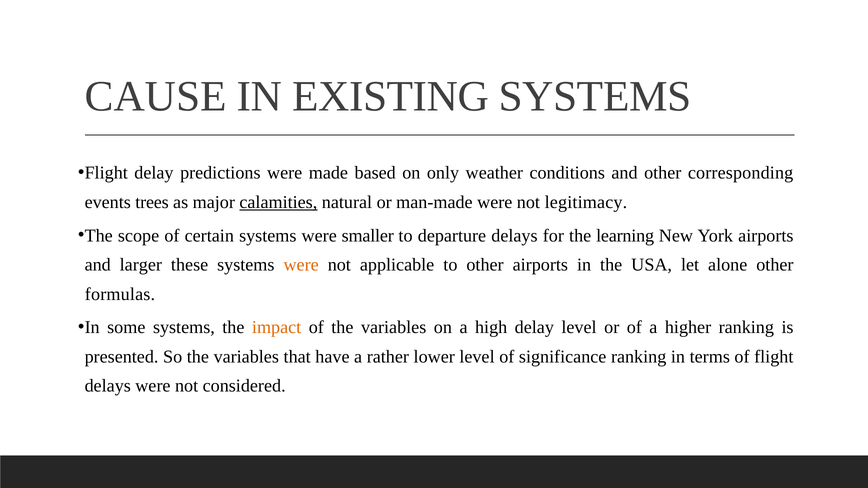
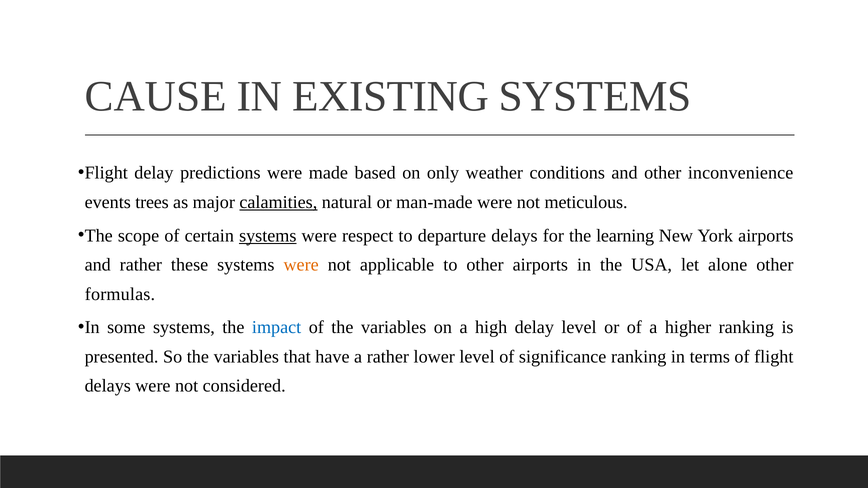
corresponding: corresponding -> inconvenience
legitimacy: legitimacy -> meticulous
systems at (268, 236) underline: none -> present
smaller: smaller -> respect
and larger: larger -> rather
impact colour: orange -> blue
